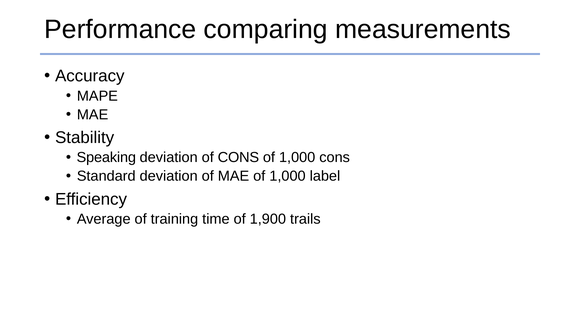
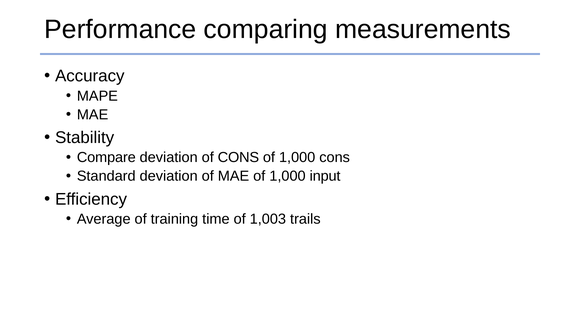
Speaking: Speaking -> Compare
label: label -> input
1,900: 1,900 -> 1,003
